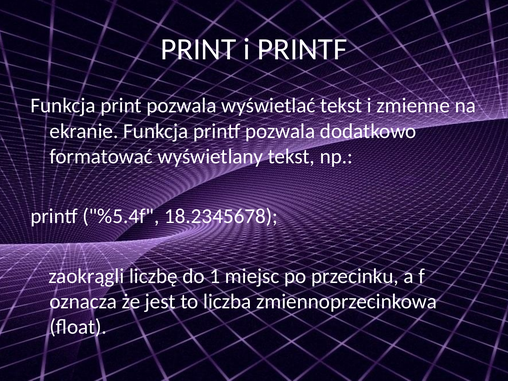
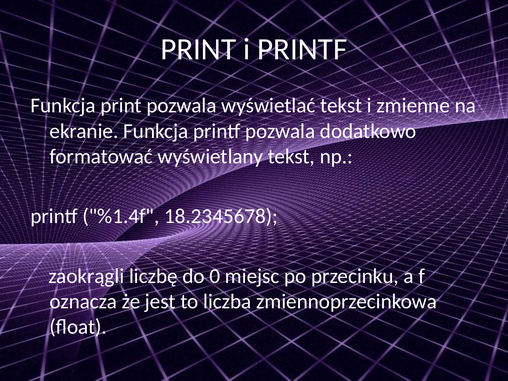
%5.4f: %5.4f -> %1.4f
1: 1 -> 0
